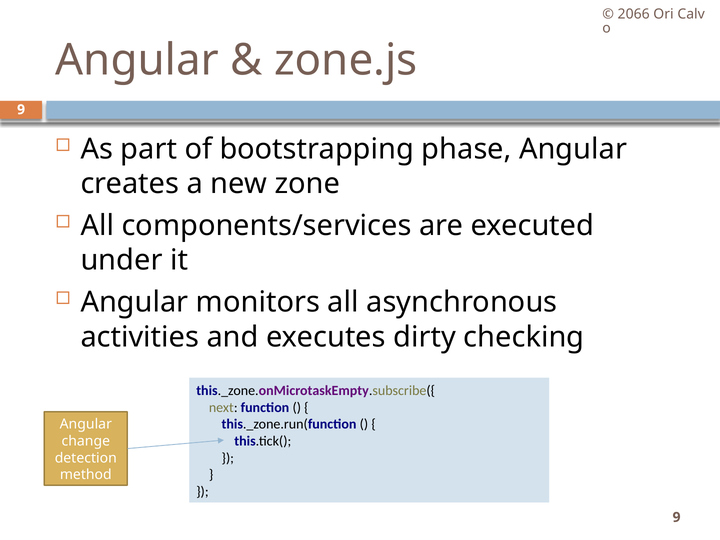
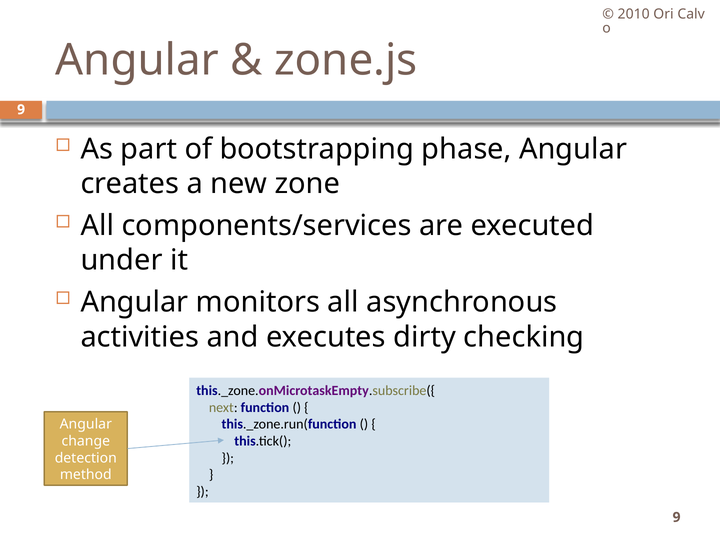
2066: 2066 -> 2010
